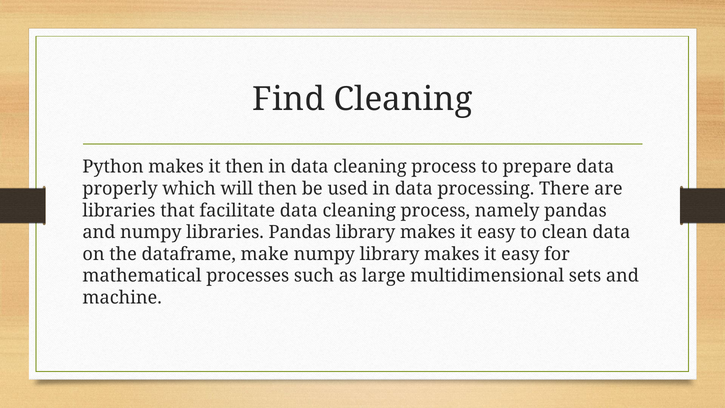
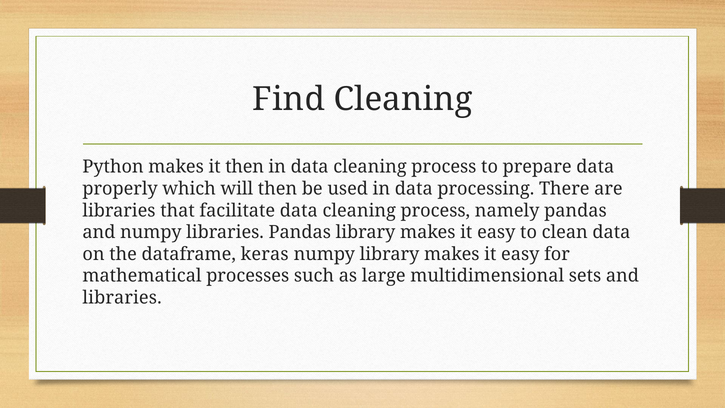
make: make -> keras
machine at (122, 297): machine -> libraries
